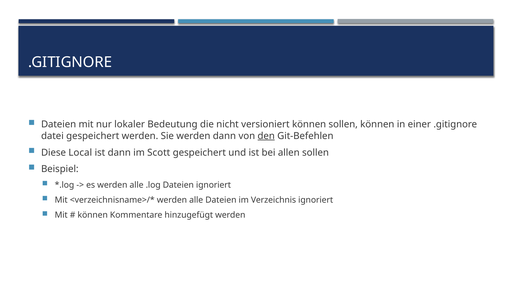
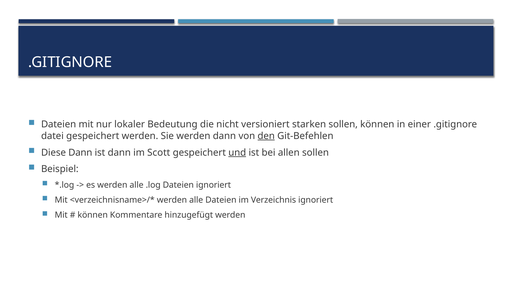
versioniert können: können -> starken
Diese Local: Local -> Dann
und underline: none -> present
